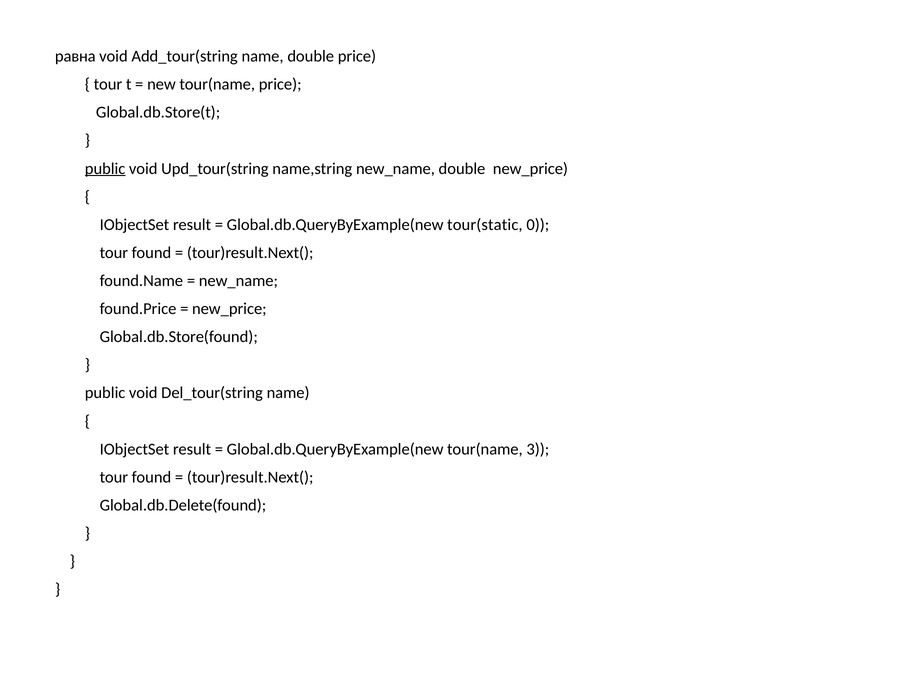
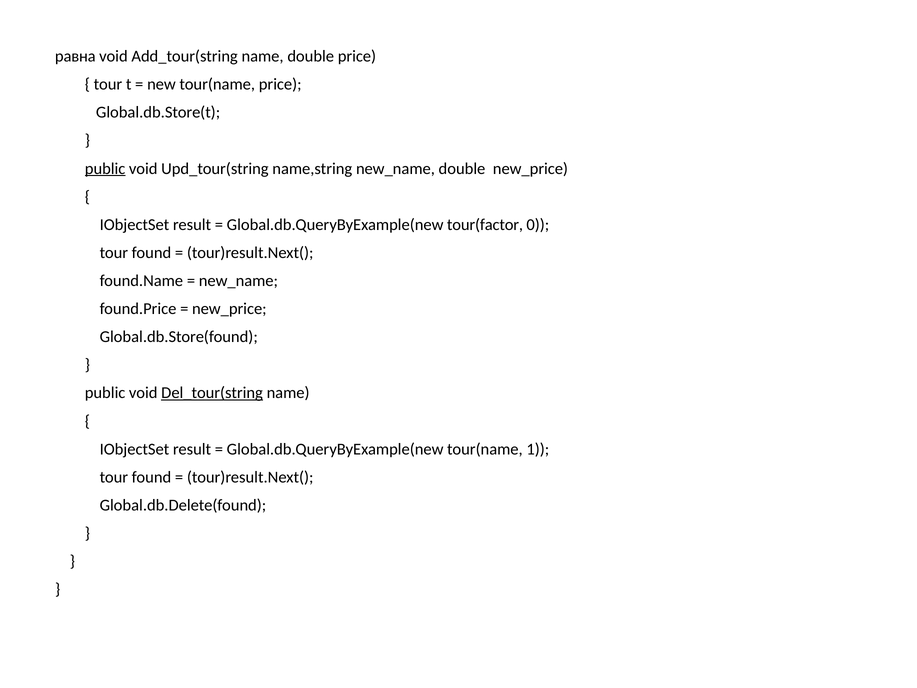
tour(static: tour(static -> tour(factor
Del_tour(string underline: none -> present
3: 3 -> 1
